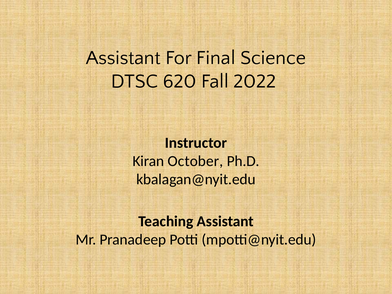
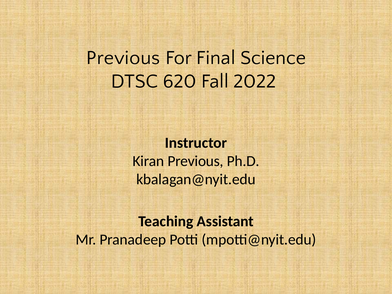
Assistant at (123, 58): Assistant -> Previous
Kiran October: October -> Previous
